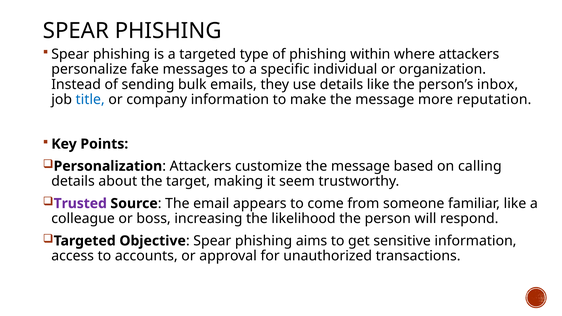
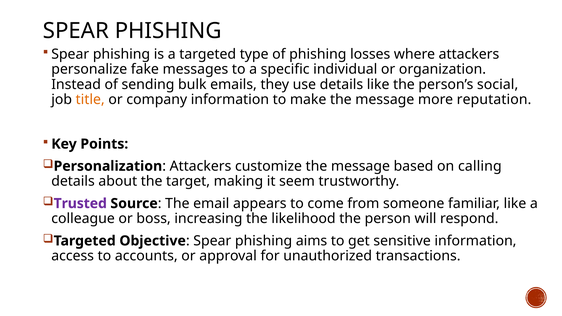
within: within -> losses
inbox: inbox -> social
title colour: blue -> orange
